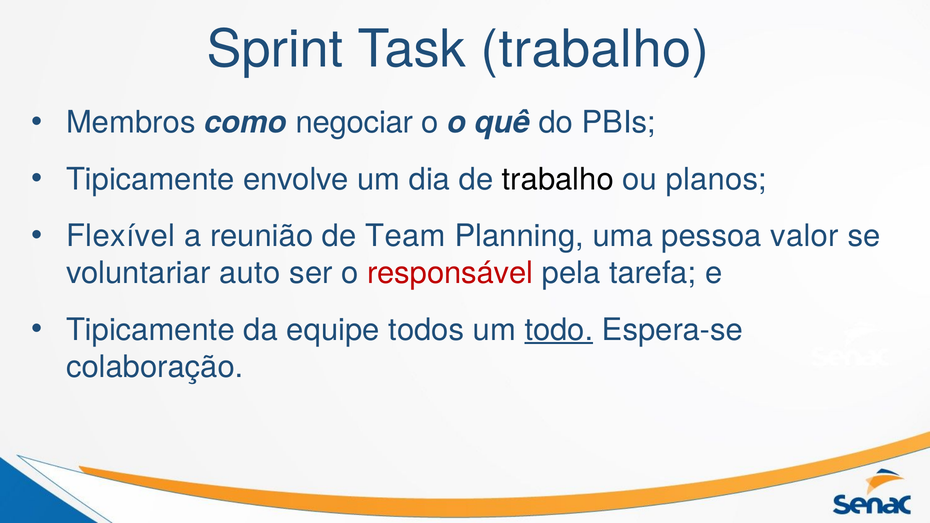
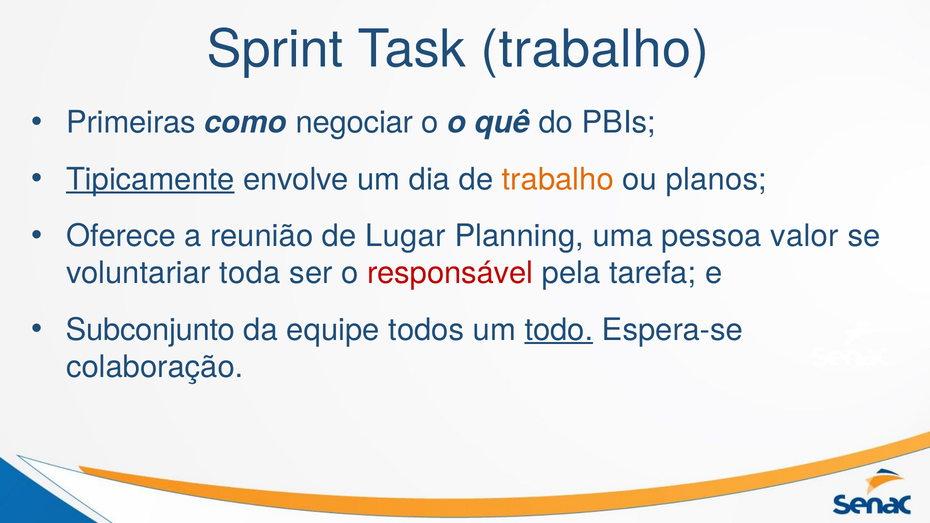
Membros: Membros -> Primeiras
Tipicamente at (150, 179) underline: none -> present
trabalho at (558, 179) colour: black -> orange
Flexível: Flexível -> Oferece
Team: Team -> Lugar
auto: auto -> toda
Tipicamente at (150, 330): Tipicamente -> Subconjunto
